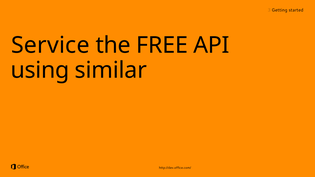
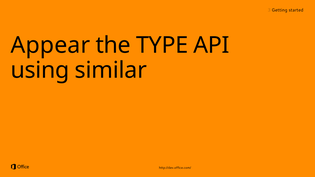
Service: Service -> Appear
FREE: FREE -> TYPE
